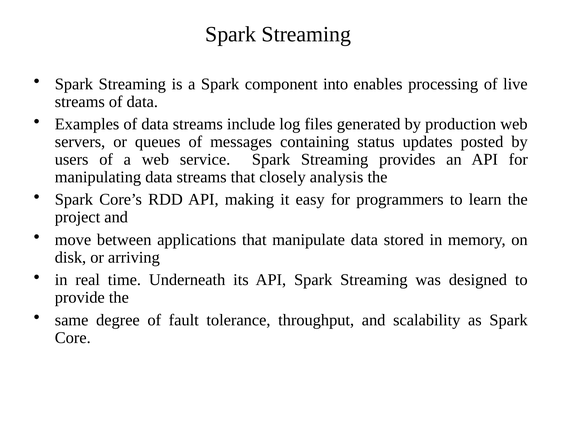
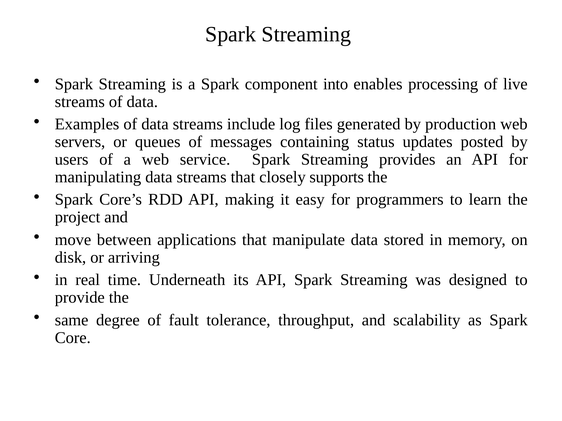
analysis: analysis -> supports
